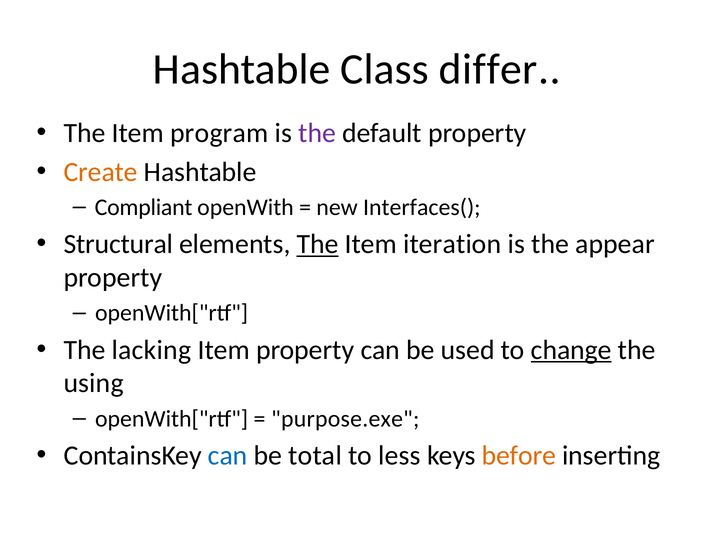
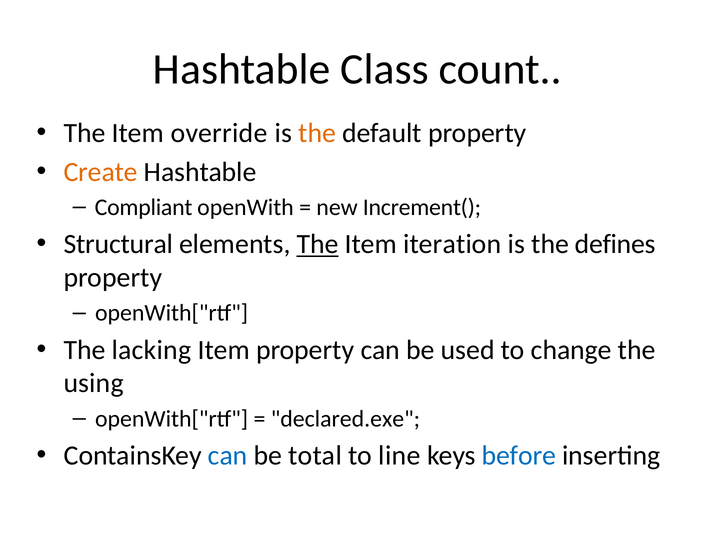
differ: differ -> count
program: program -> override
the at (317, 133) colour: purple -> orange
Interfaces(: Interfaces( -> Increment(
appear: appear -> defines
change underline: present -> none
purpose.exe: purpose.exe -> declared.exe
less: less -> line
before colour: orange -> blue
